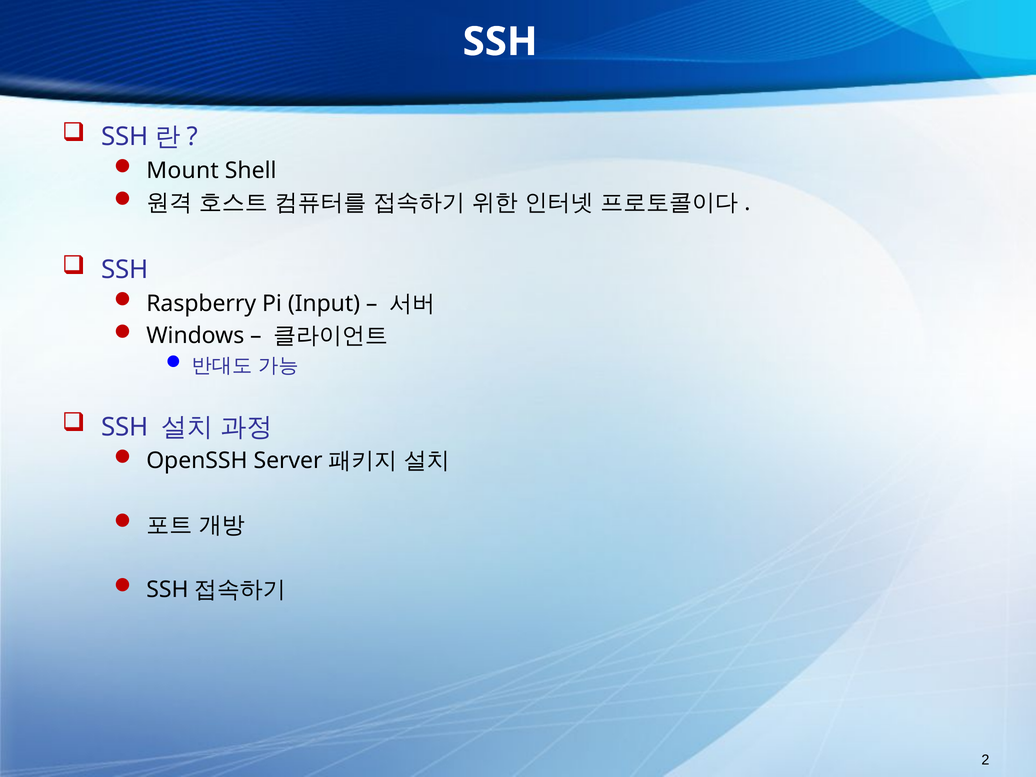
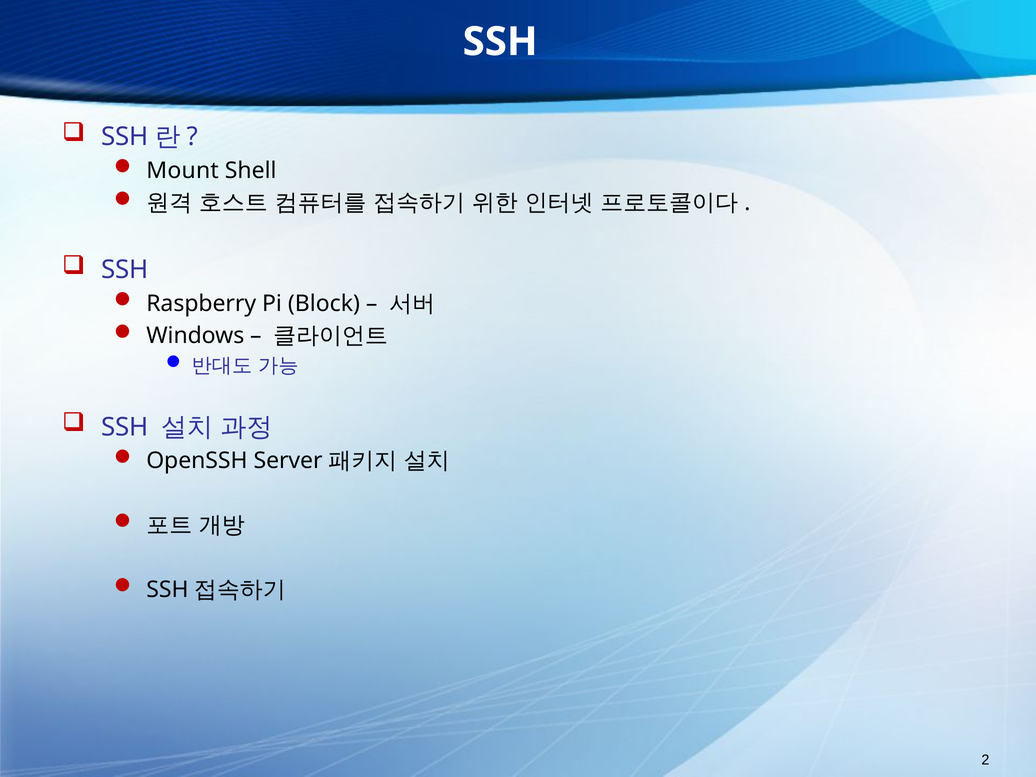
Input: Input -> Block
